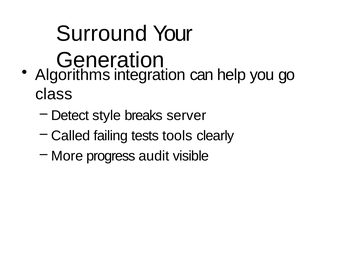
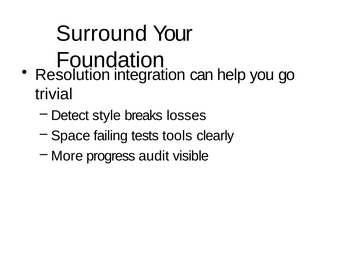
Generation: Generation -> Foundation
Algorithms: Algorithms -> Resolution
class: class -> trivial
server: server -> losses
Called: Called -> Space
